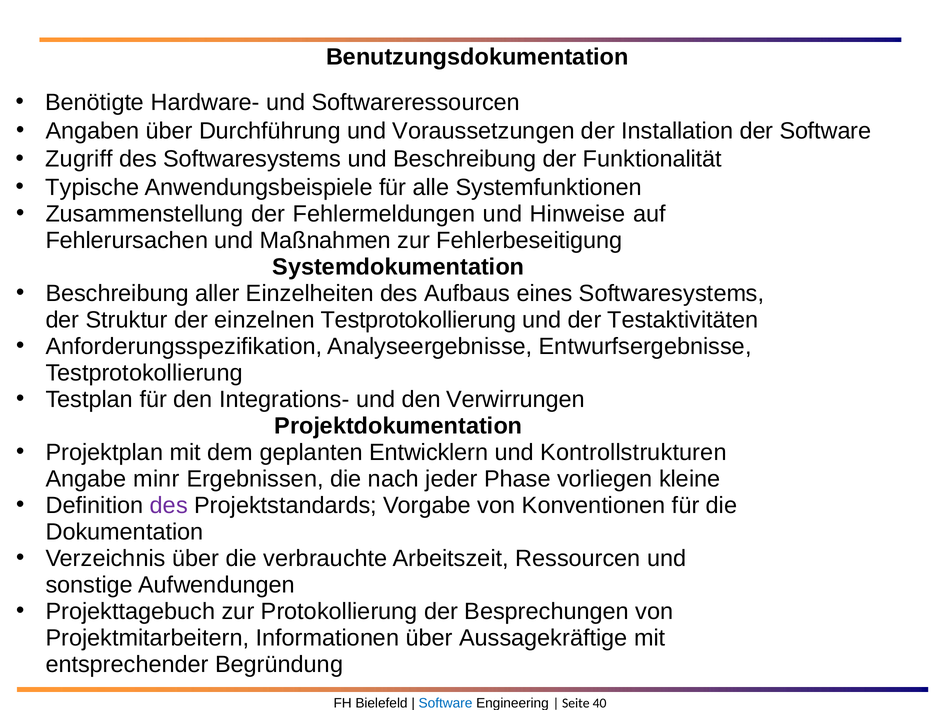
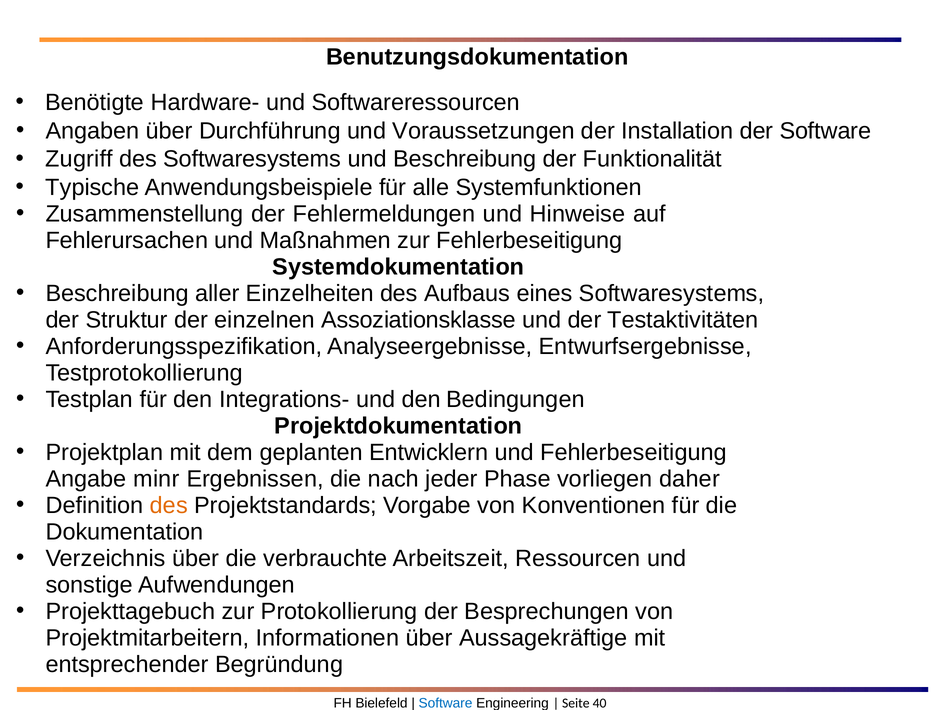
einzelnen Testprotokollierung: Testprotokollierung -> Assoziationsklasse
Verwirrungen: Verwirrungen -> Bedingungen
und Kontrollstrukturen: Kontrollstrukturen -> Fehlerbeseitigung
kleine: kleine -> daher
des at (169, 505) colour: purple -> orange
